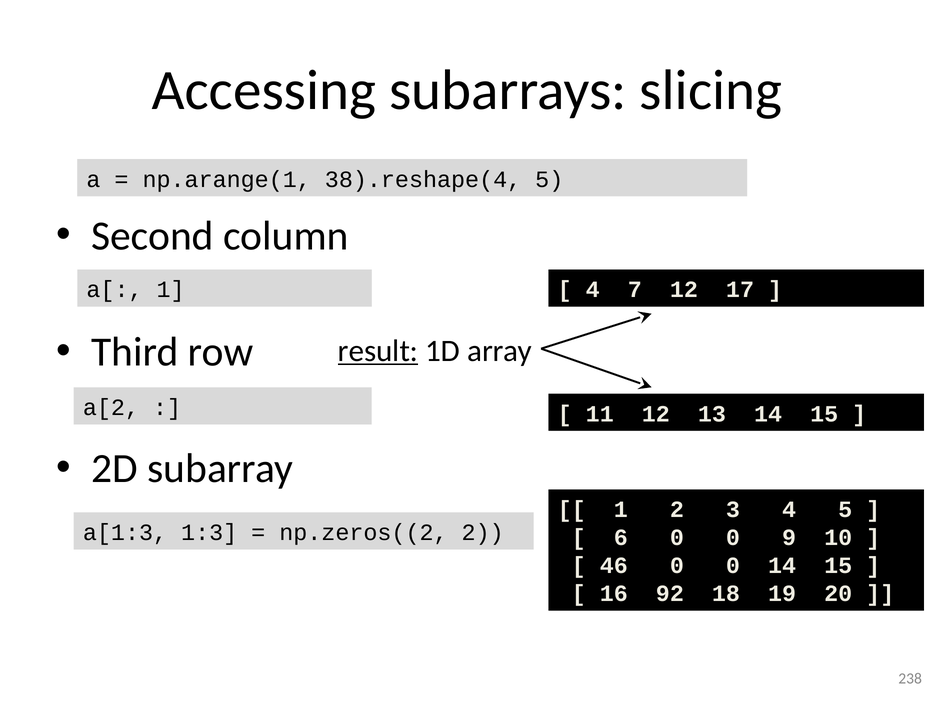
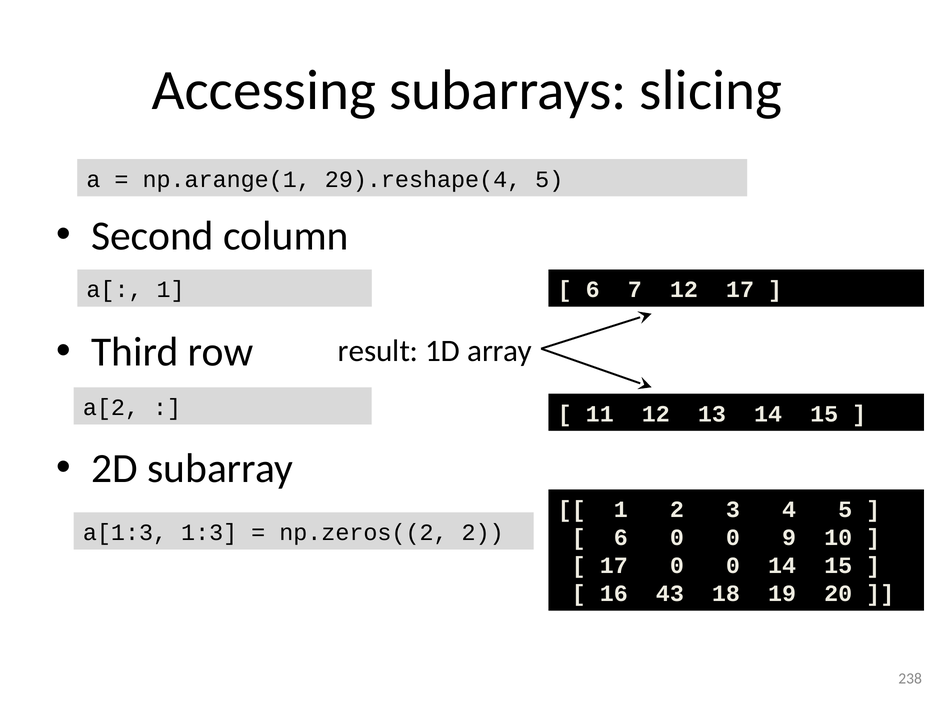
38).reshape(4: 38).reshape(4 -> 29).reshape(4
4 at (593, 290): 4 -> 6
result underline: present -> none
46 at (614, 566): 46 -> 17
92: 92 -> 43
